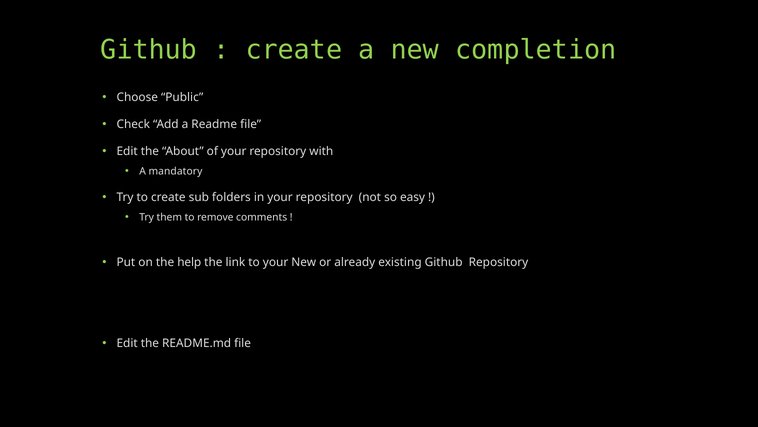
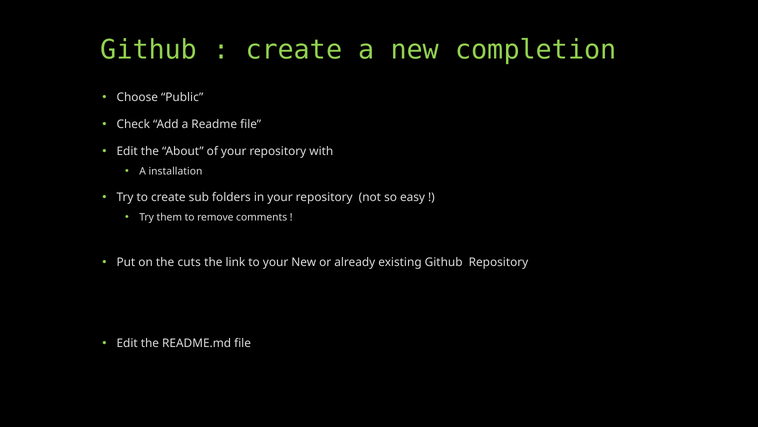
mandatory: mandatory -> installation
help: help -> cuts
